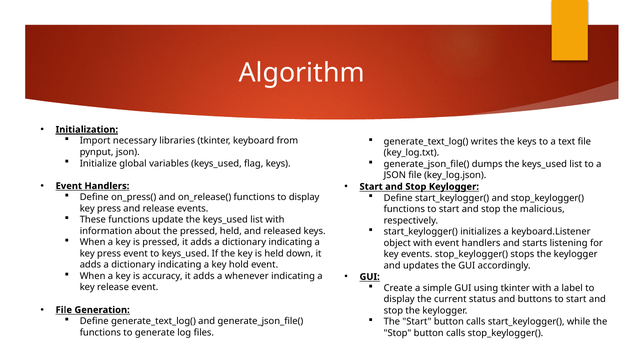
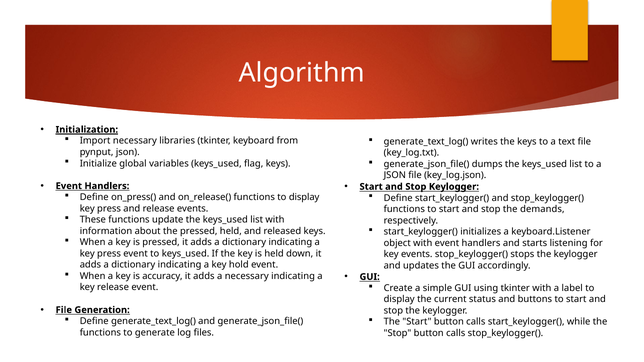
malicious: malicious -> demands
a whenever: whenever -> necessary
